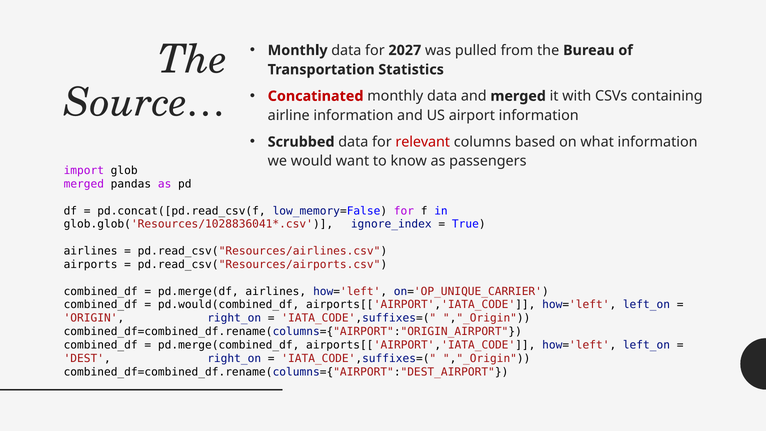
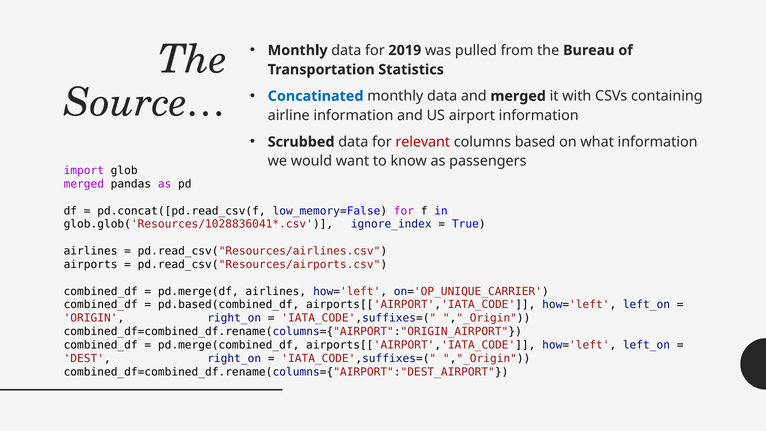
2027: 2027 -> 2019
Concatinated colour: red -> blue
pd.would(combined_df: pd.would(combined_df -> pd.based(combined_df
